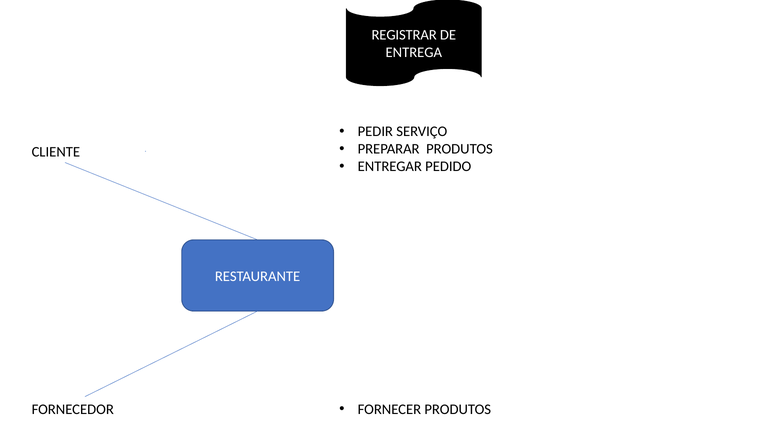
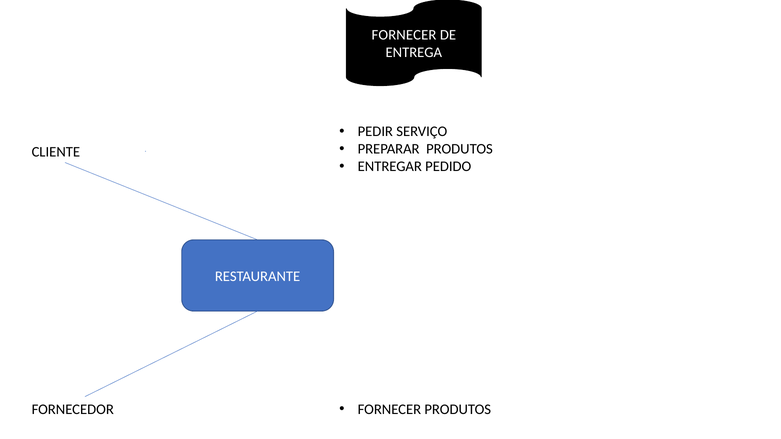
REGISTRAR at (404, 35): REGISTRAR -> FORNECER
